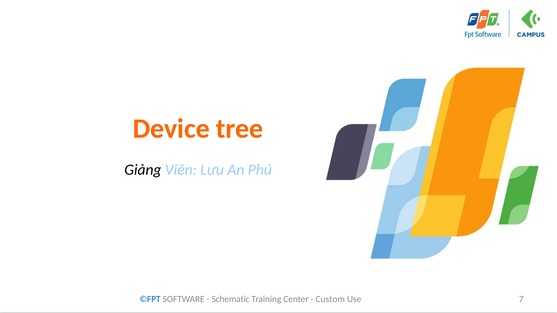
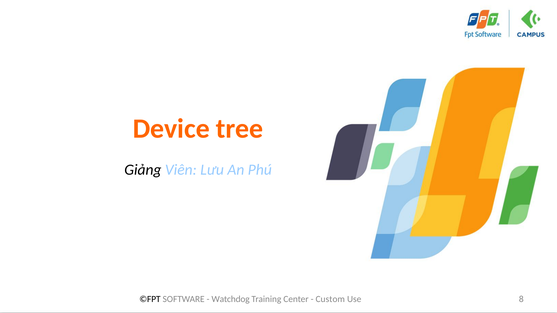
©FPT colour: blue -> black
Schematic: Schematic -> Watchdog
7: 7 -> 8
